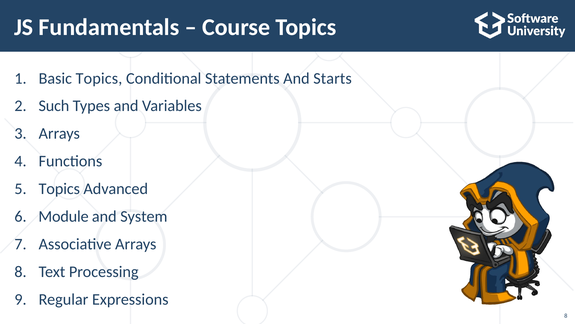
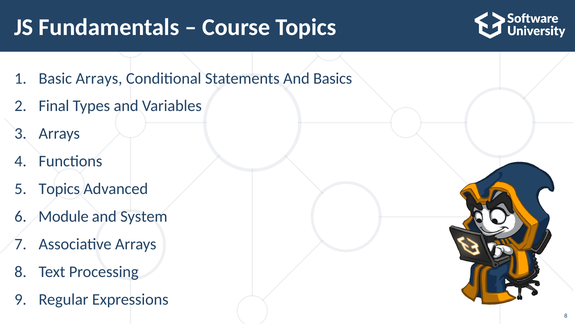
Basic Topics: Topics -> Arrays
Starts: Starts -> Basics
Such: Such -> Final
